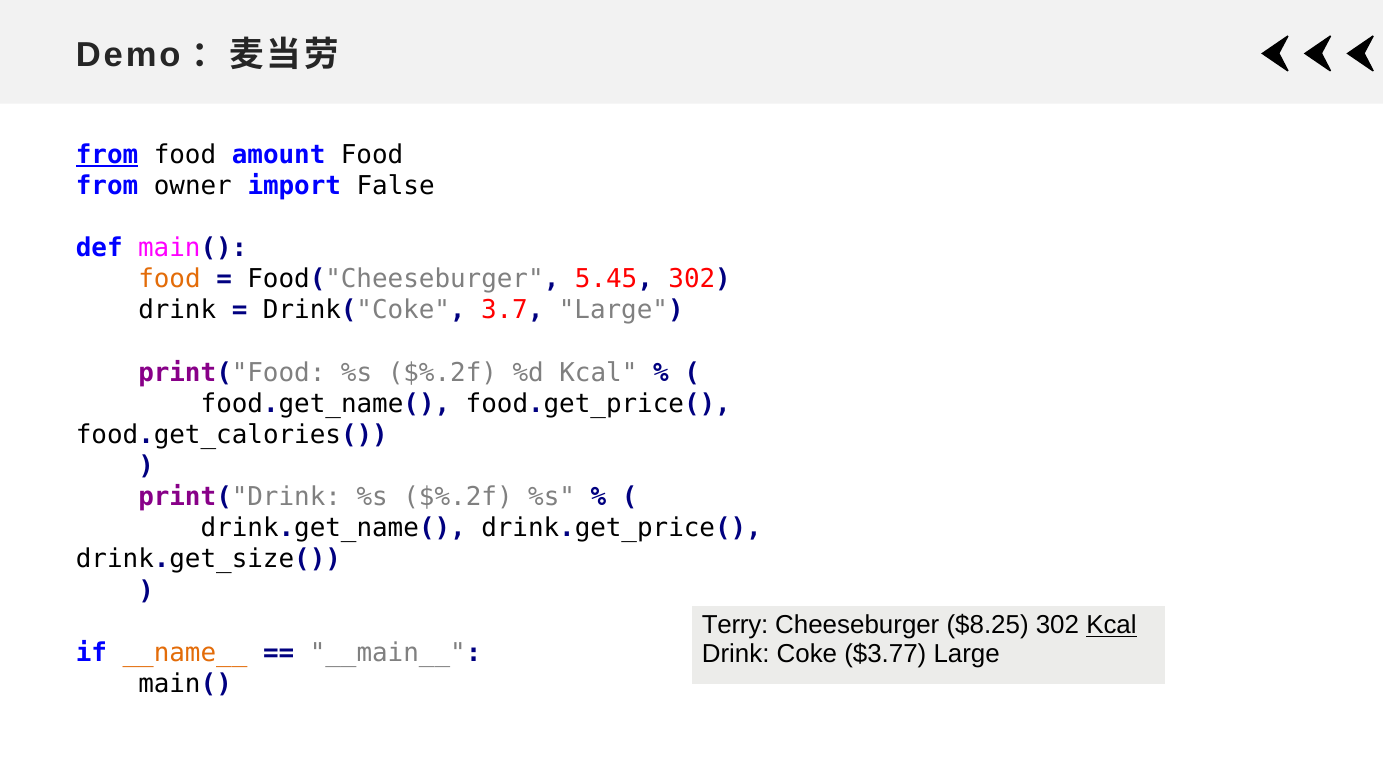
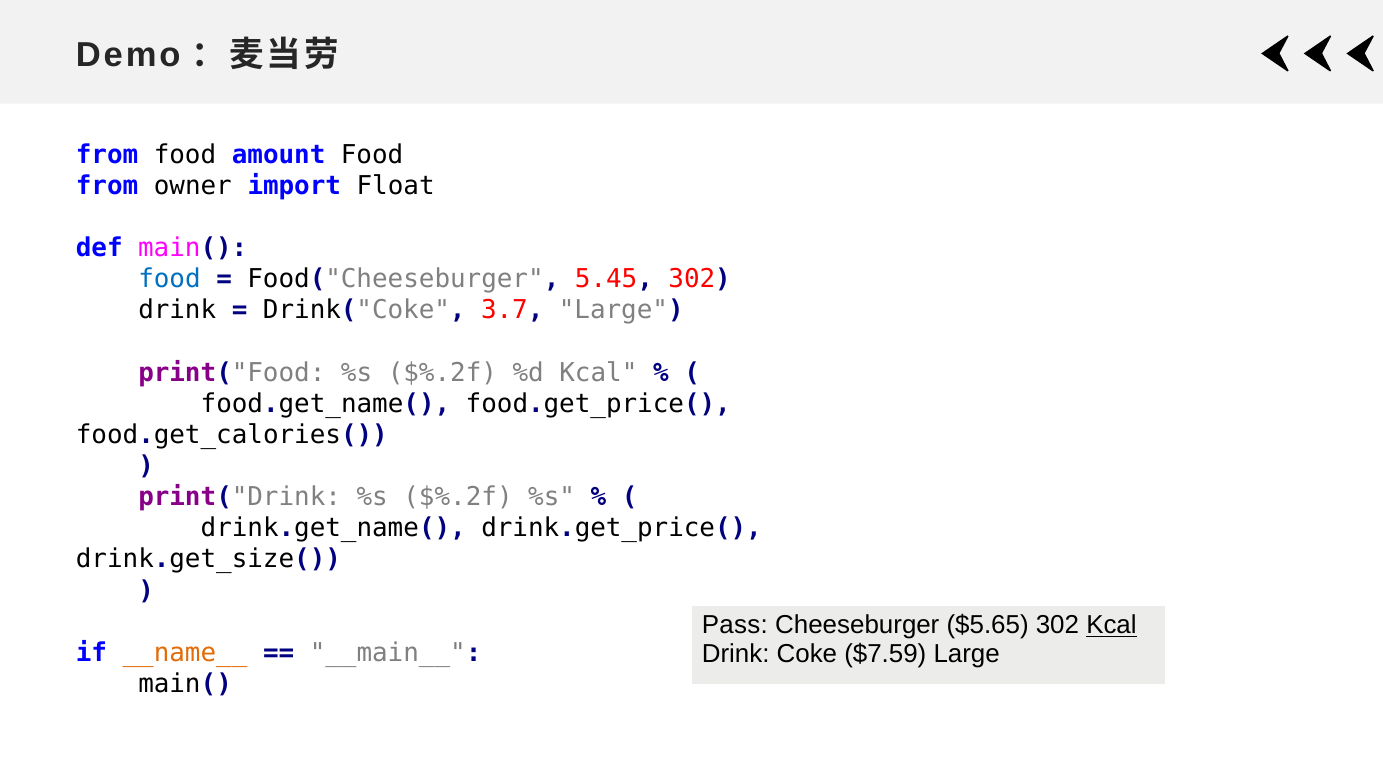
from at (107, 155) underline: present -> none
False: False -> Float
food at (169, 279) colour: orange -> blue
Terry: Terry -> Pass
$8.25: $8.25 -> $5.65
$3.77: $3.77 -> $7.59
